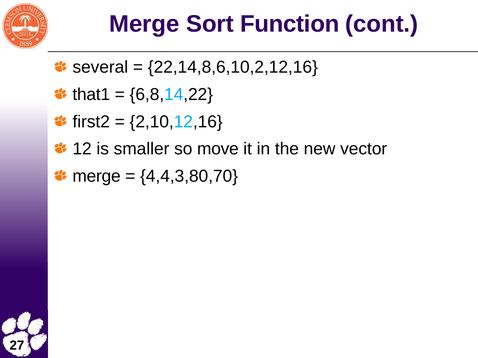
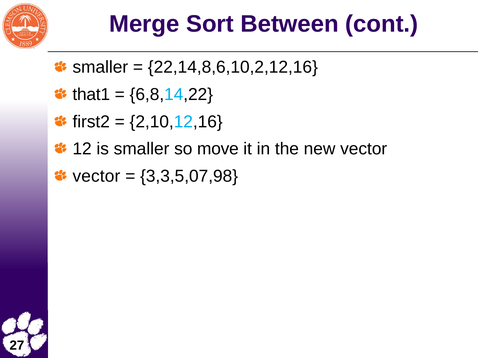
Function: Function -> Between
several at (100, 67): several -> smaller
merge at (97, 176): merge -> vector
4,4,3,80,70: 4,4,3,80,70 -> 3,3,5,07,98
